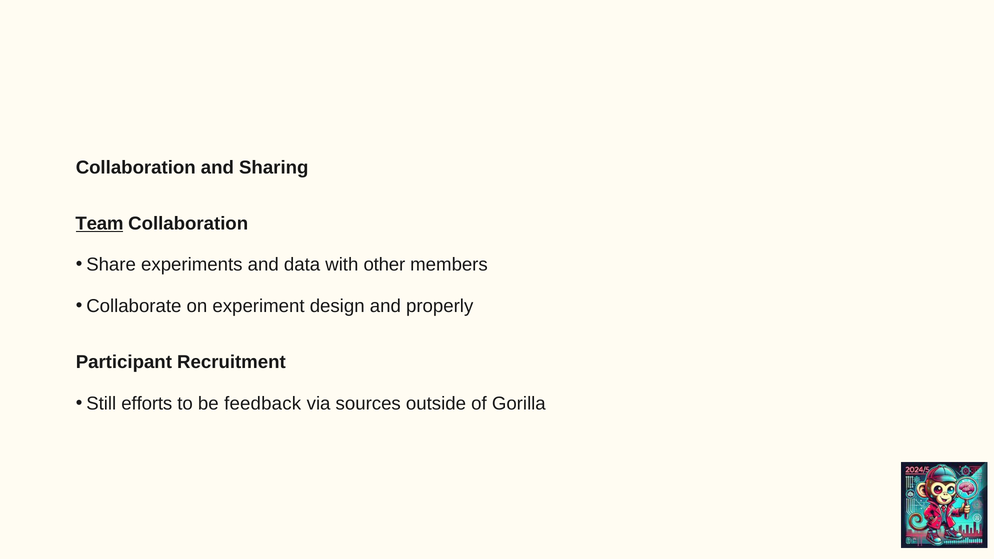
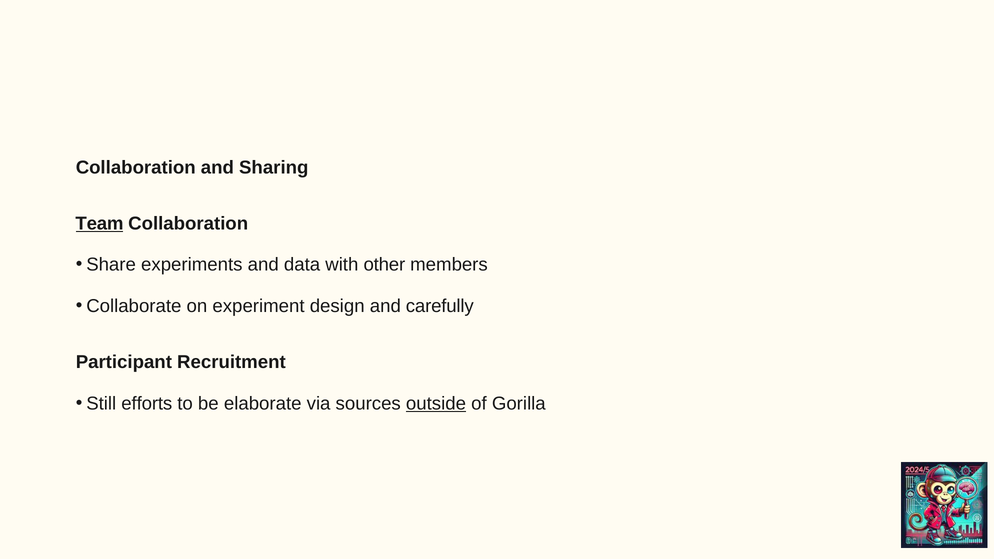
properly: properly -> carefully
feedback: feedback -> elaborate
outside underline: none -> present
